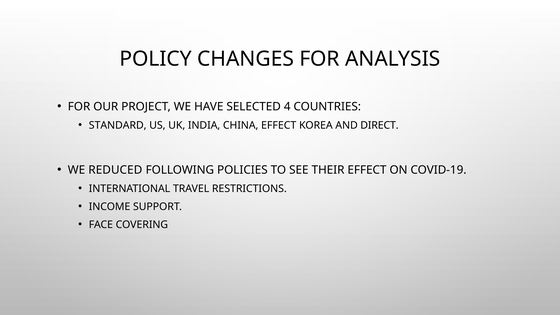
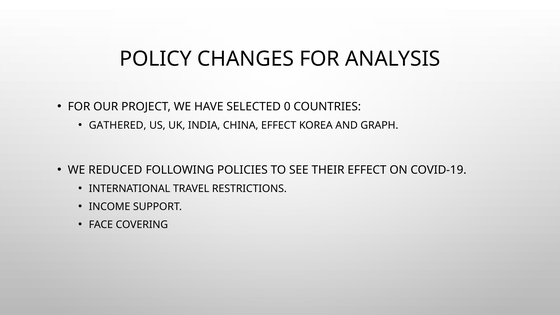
4: 4 -> 0
STANDARD: STANDARD -> GATHERED
DIRECT: DIRECT -> GRAPH
